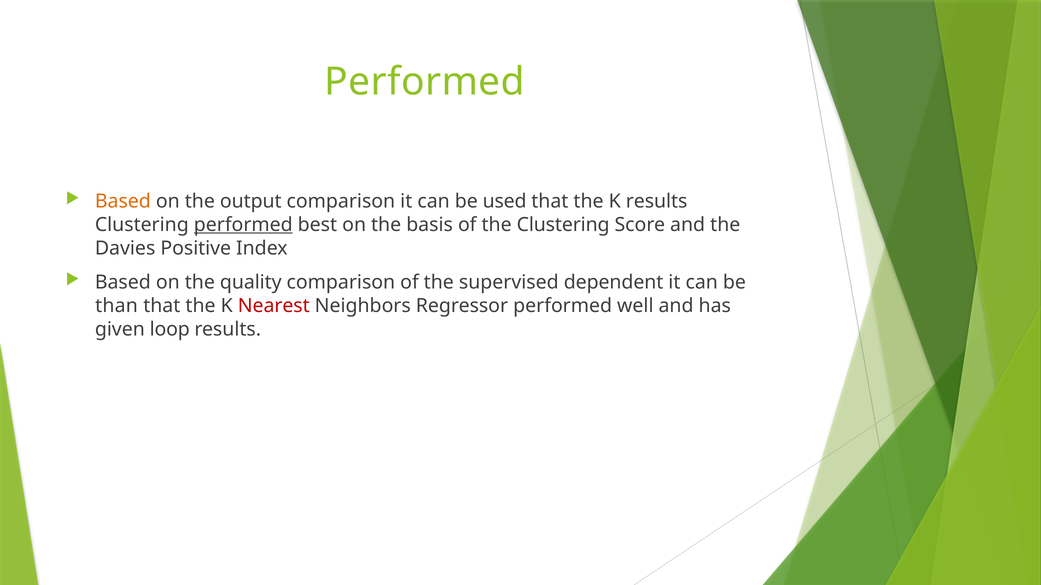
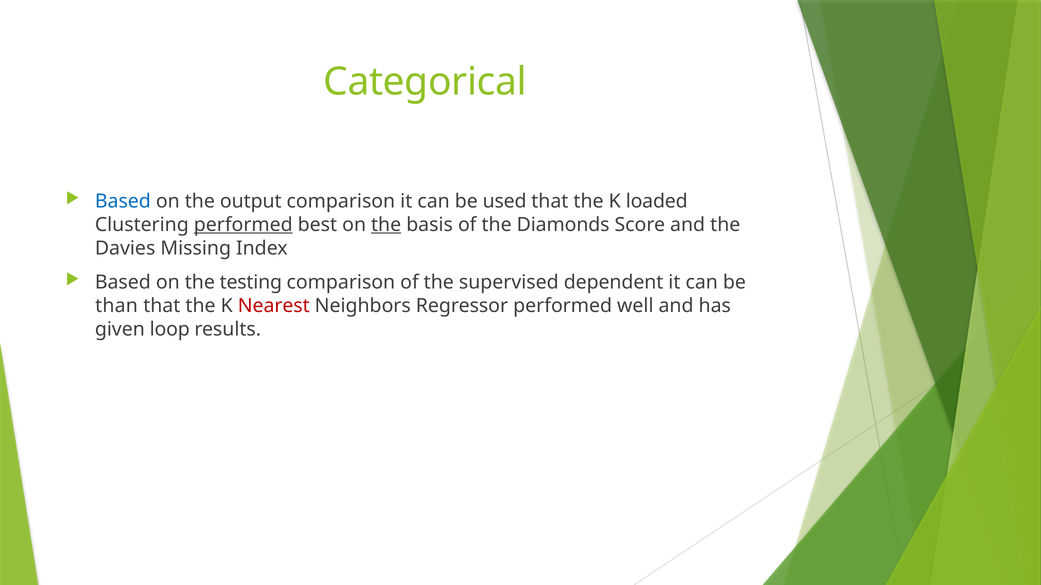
Performed at (425, 82): Performed -> Categorical
Based at (123, 201) colour: orange -> blue
K results: results -> loaded
the at (386, 225) underline: none -> present
the Clustering: Clustering -> Diamonds
Positive: Positive -> Missing
quality: quality -> testing
